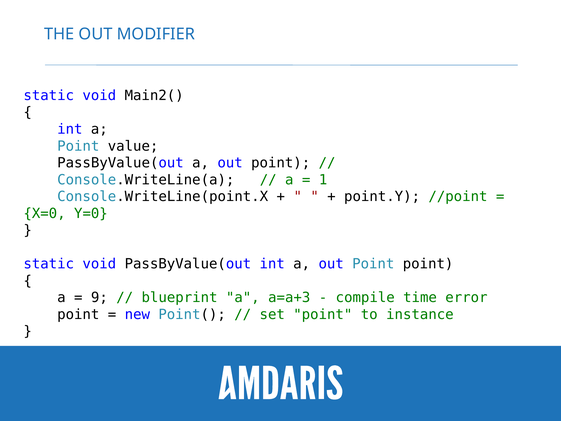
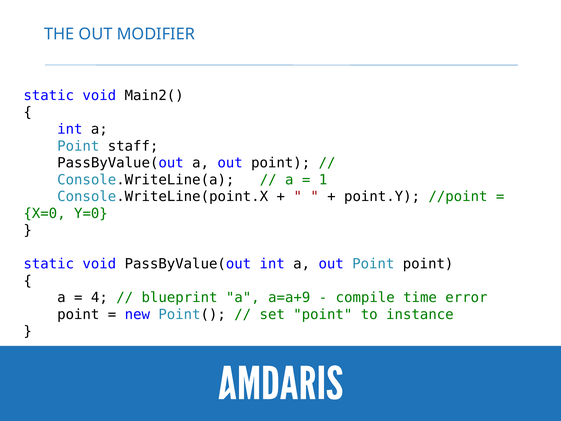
value: value -> staff
9: 9 -> 4
a=a+3: a=a+3 -> a=a+9
